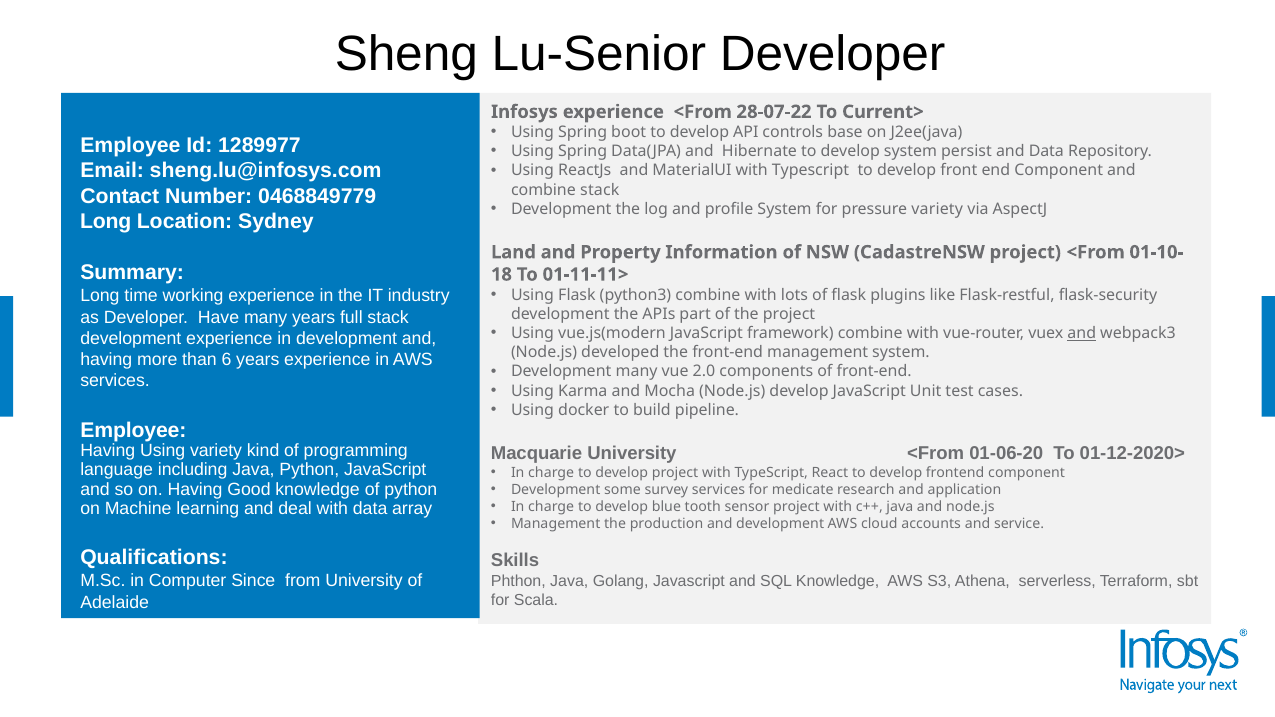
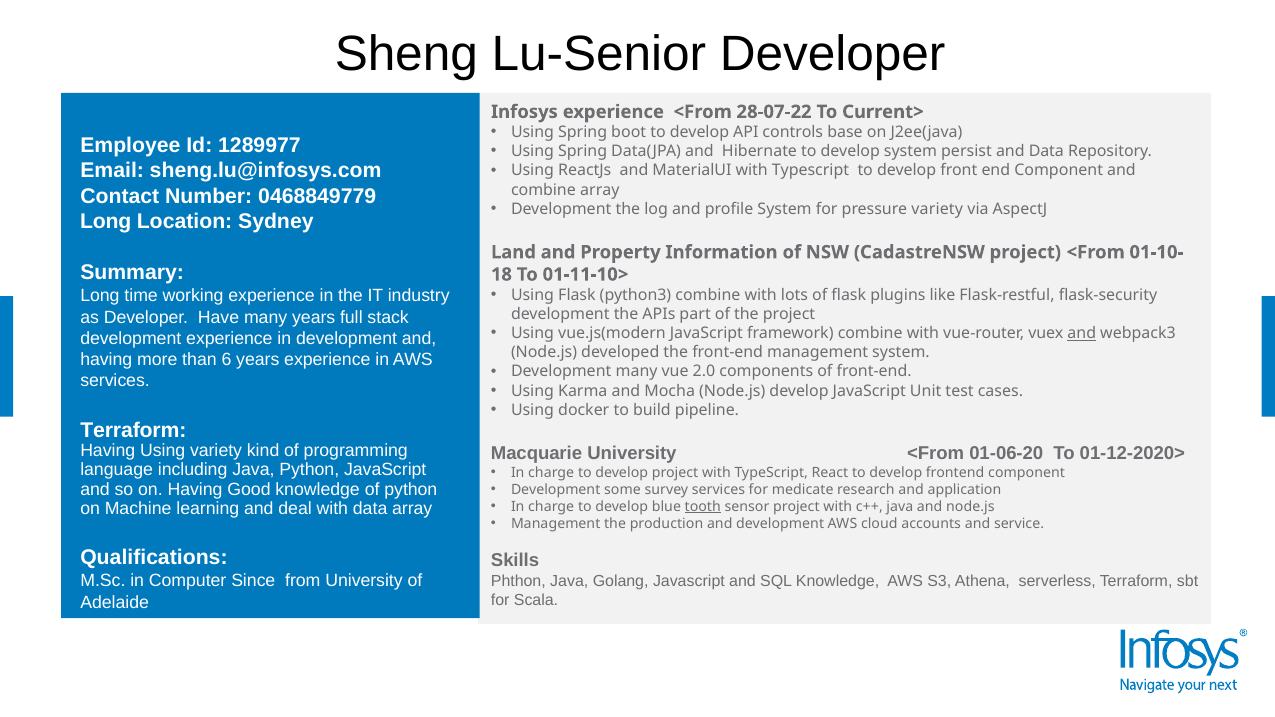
combine stack: stack -> array
01-11-11>: 01-11-11> -> 01-11-10>
Employee at (133, 430): Employee -> Terraform
tooth underline: none -> present
